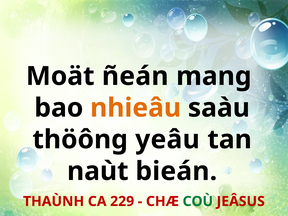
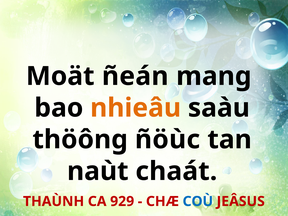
yeâu: yeâu -> ñöùc
bieán: bieán -> chaát
229: 229 -> 929
COÙ colour: green -> blue
